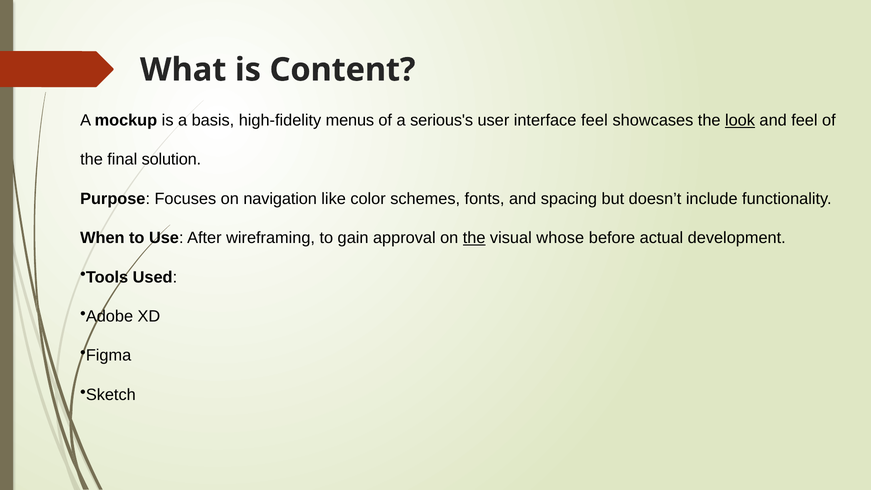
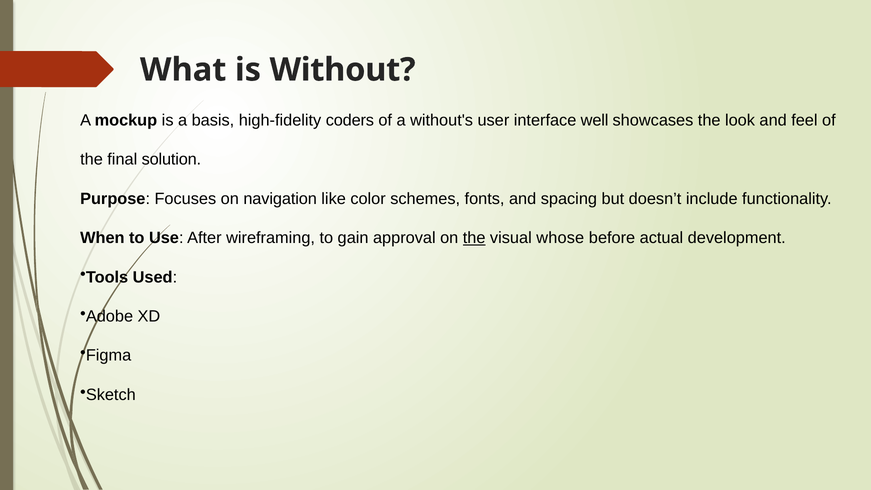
Content: Content -> Without
menus: menus -> coders
serious's: serious's -> without's
interface feel: feel -> well
look underline: present -> none
